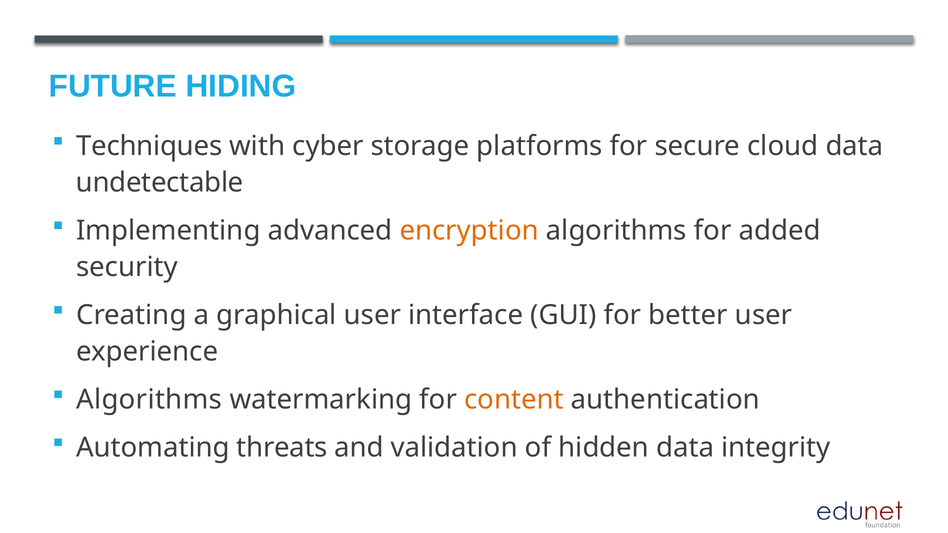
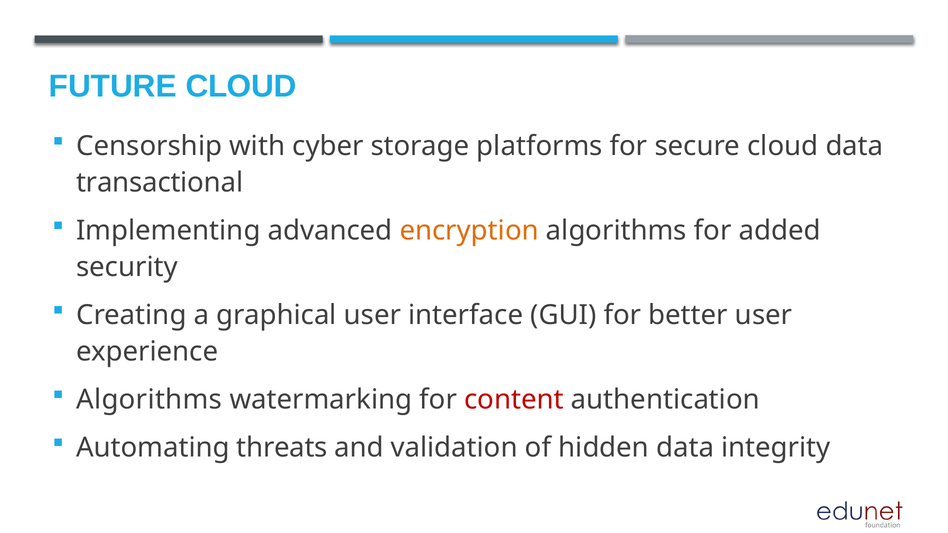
FUTURE HIDING: HIDING -> CLOUD
Techniques: Techniques -> Censorship
undetectable: undetectable -> transactional
content colour: orange -> red
